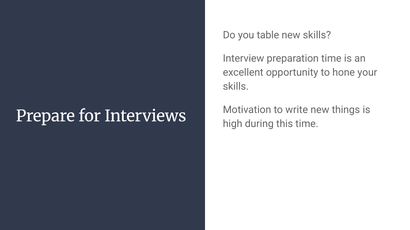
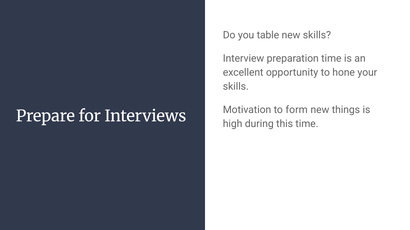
write: write -> form
